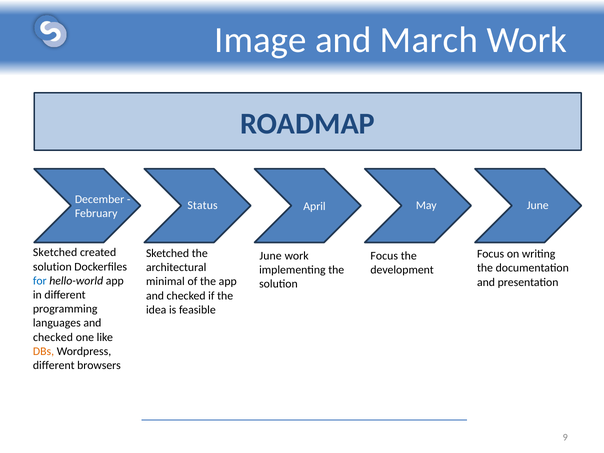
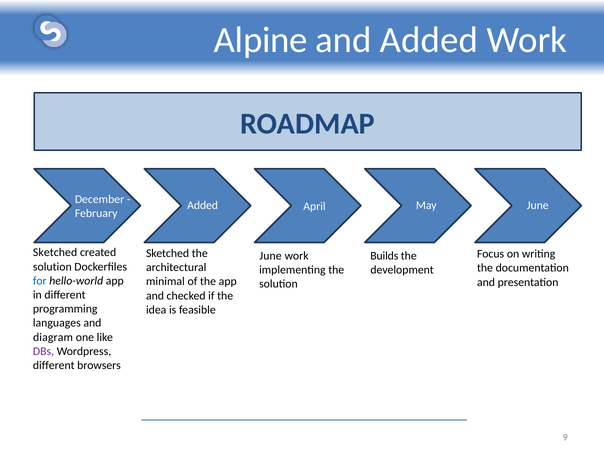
Image: Image -> Alpine
and March: March -> Added
Status at (203, 206): Status -> Added
Focus at (384, 256): Focus -> Builds
checked at (53, 337): checked -> diagram
DBs colour: orange -> purple
